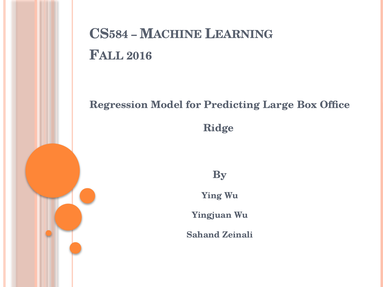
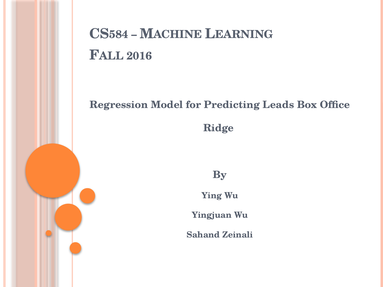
Large: Large -> Leads
